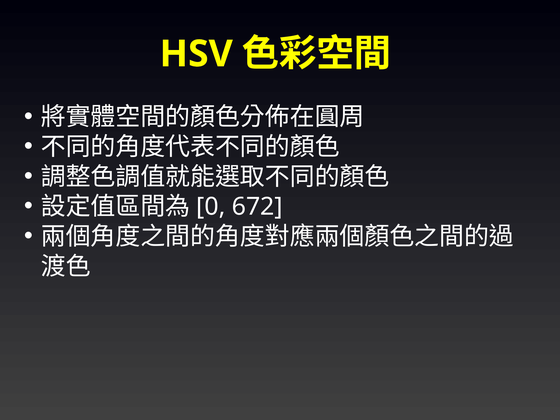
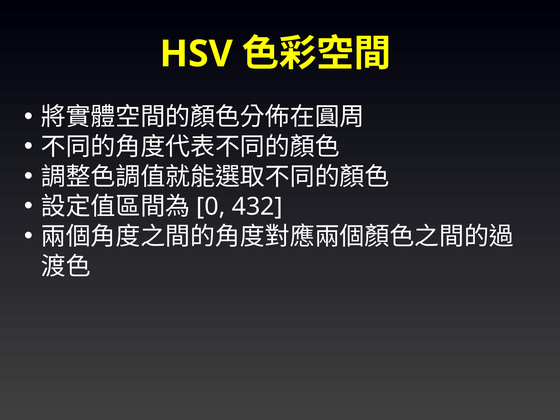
672: 672 -> 432
